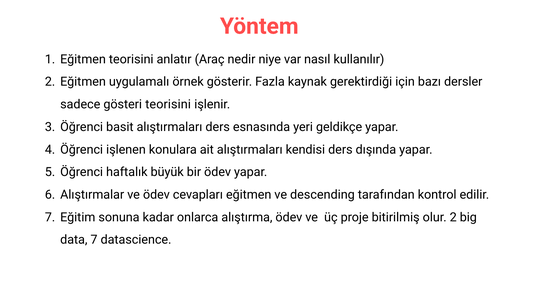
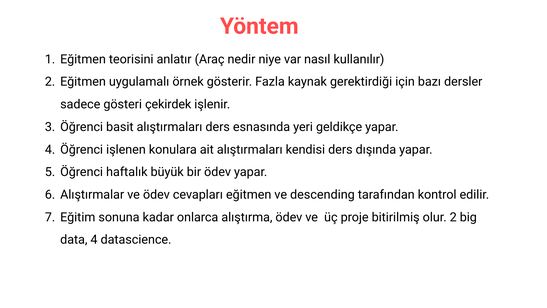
gösteri teorisini: teorisini -> çekirdek
data 7: 7 -> 4
